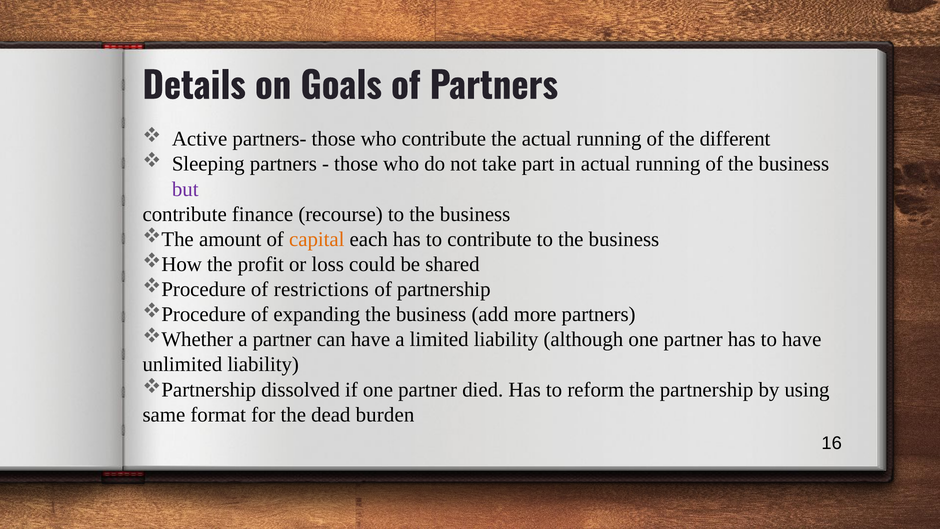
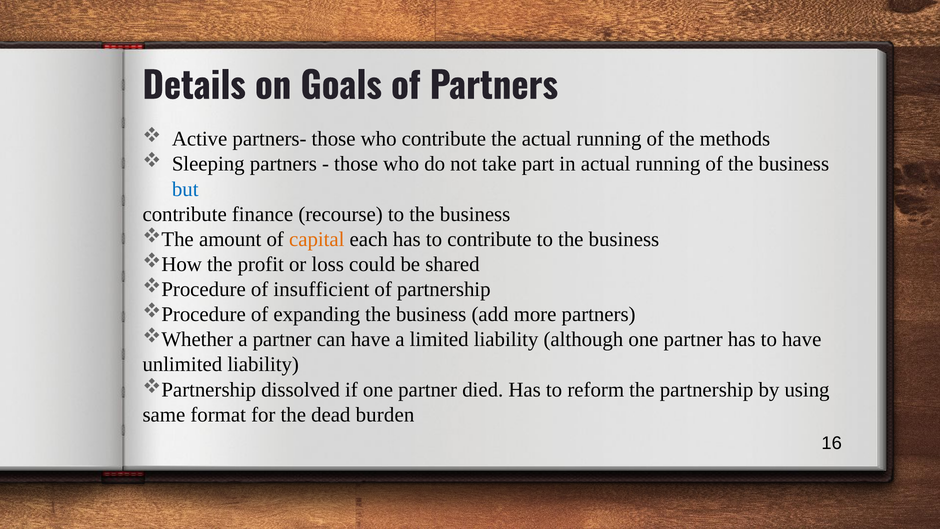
different: different -> methods
but colour: purple -> blue
restrictions: restrictions -> insufficient
